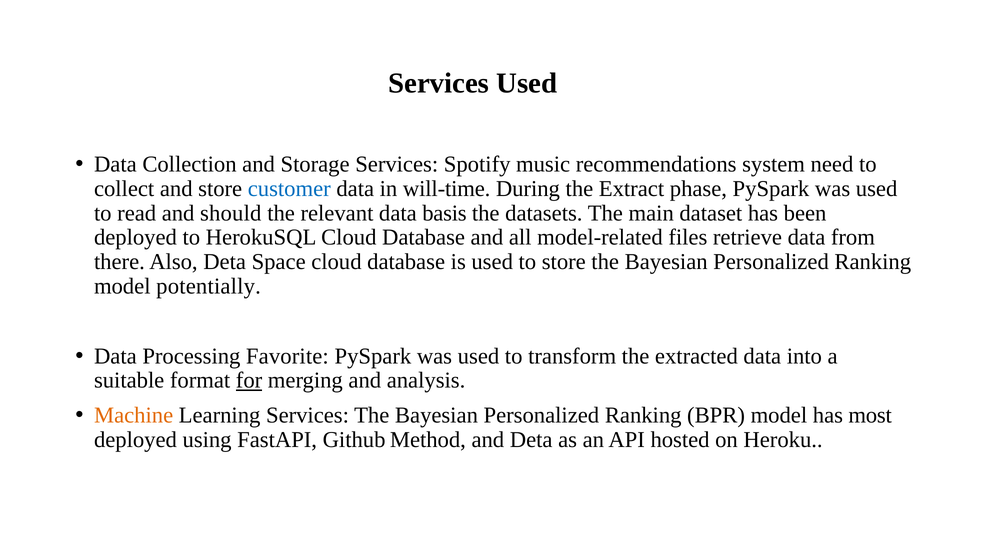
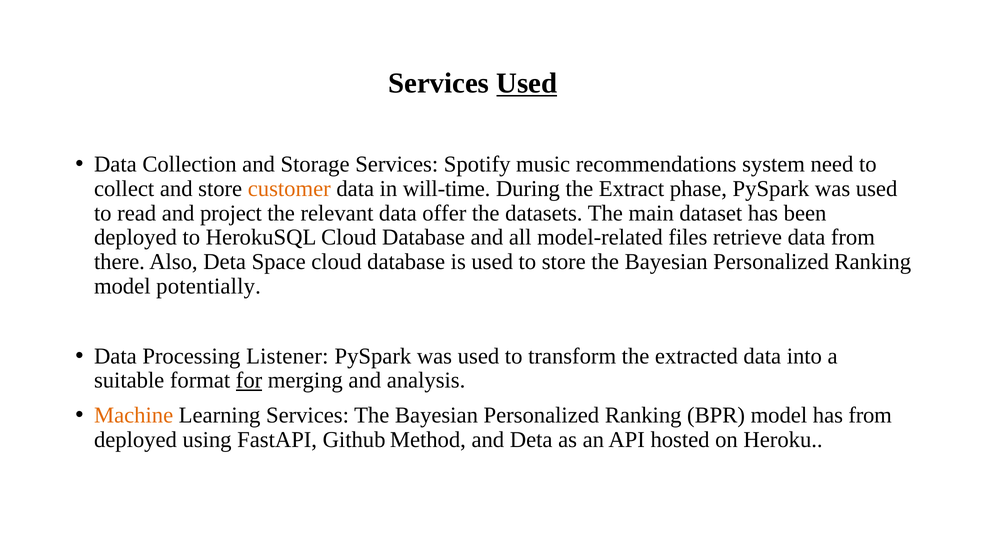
Used at (527, 83) underline: none -> present
customer colour: blue -> orange
should: should -> project
basis: basis -> offer
Favorite: Favorite -> Listener
has most: most -> from
